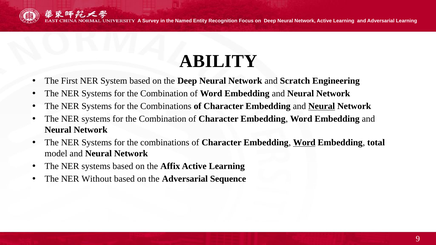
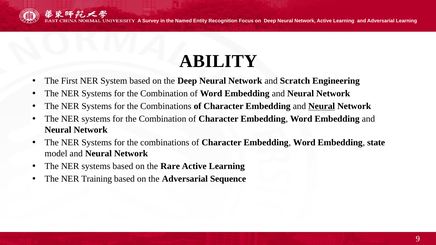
Word at (304, 143) underline: present -> none
total: total -> state
Affix: Affix -> Rare
Without: Without -> Training
